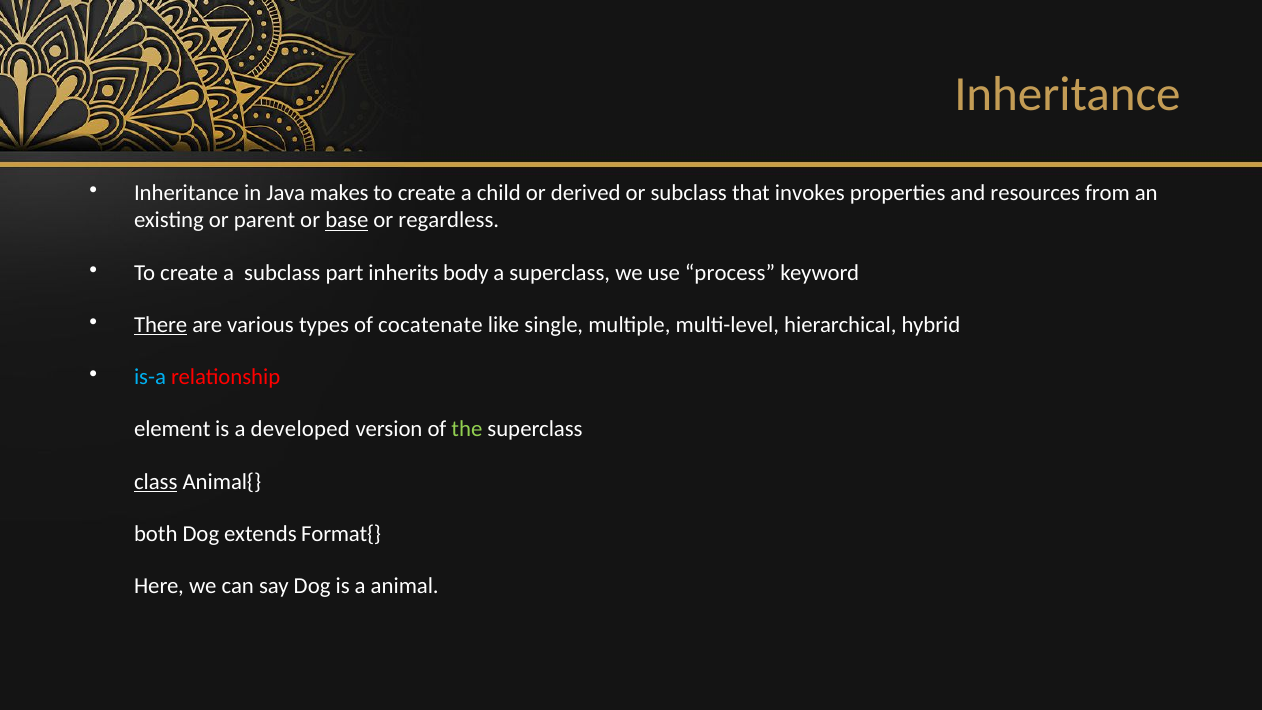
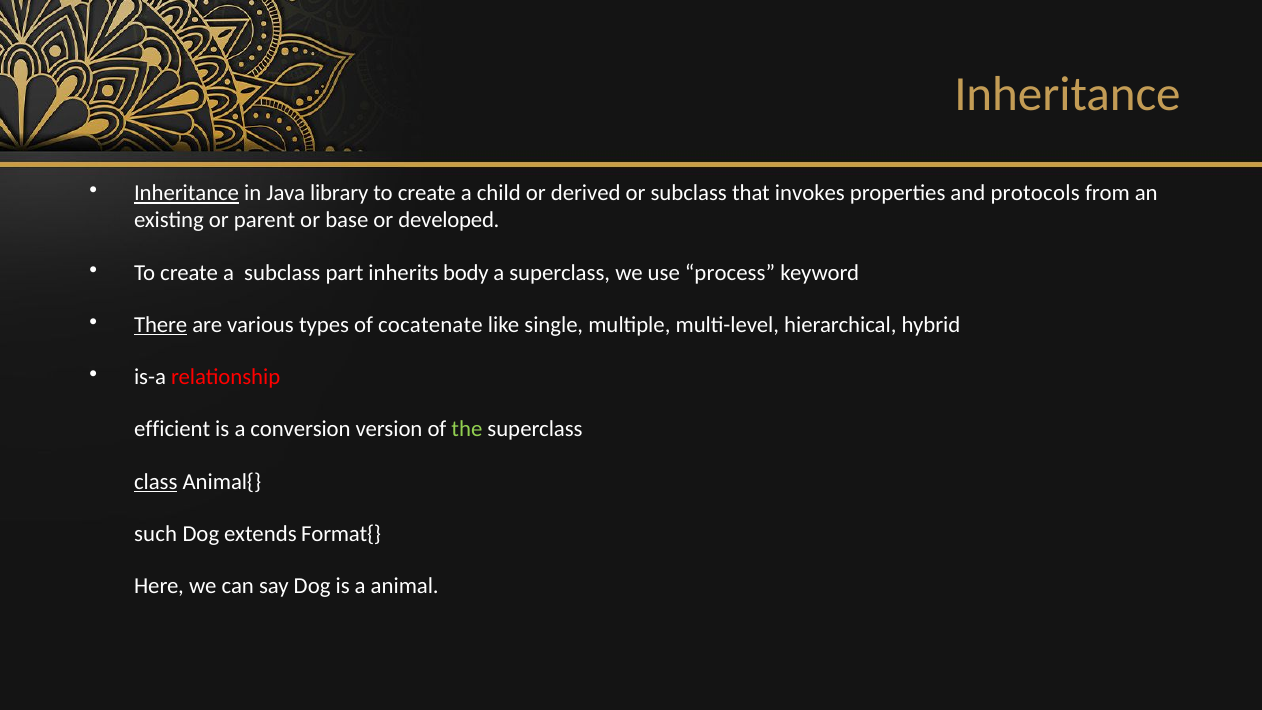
Inheritance at (187, 193) underline: none -> present
makes: makes -> library
resources: resources -> protocols
base underline: present -> none
regardless: regardless -> developed
is-a colour: light blue -> white
element: element -> efficient
developed: developed -> conversion
both: both -> such
